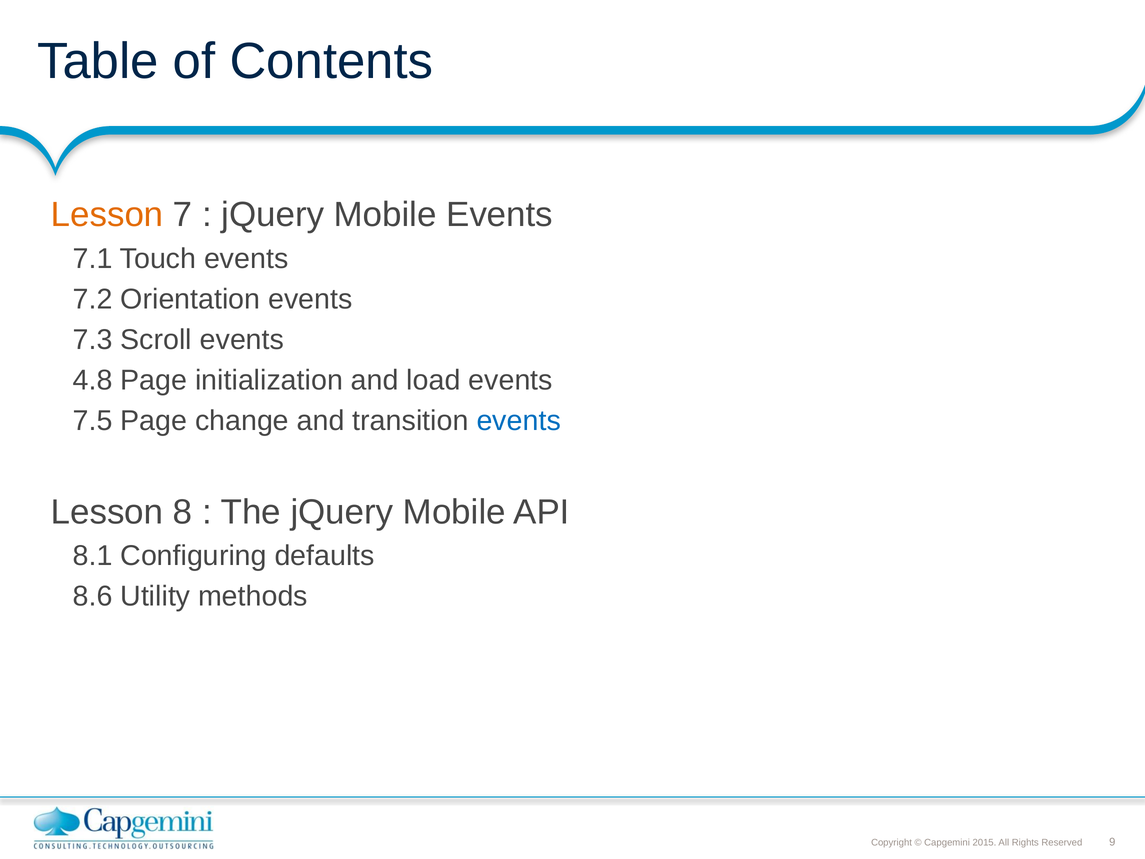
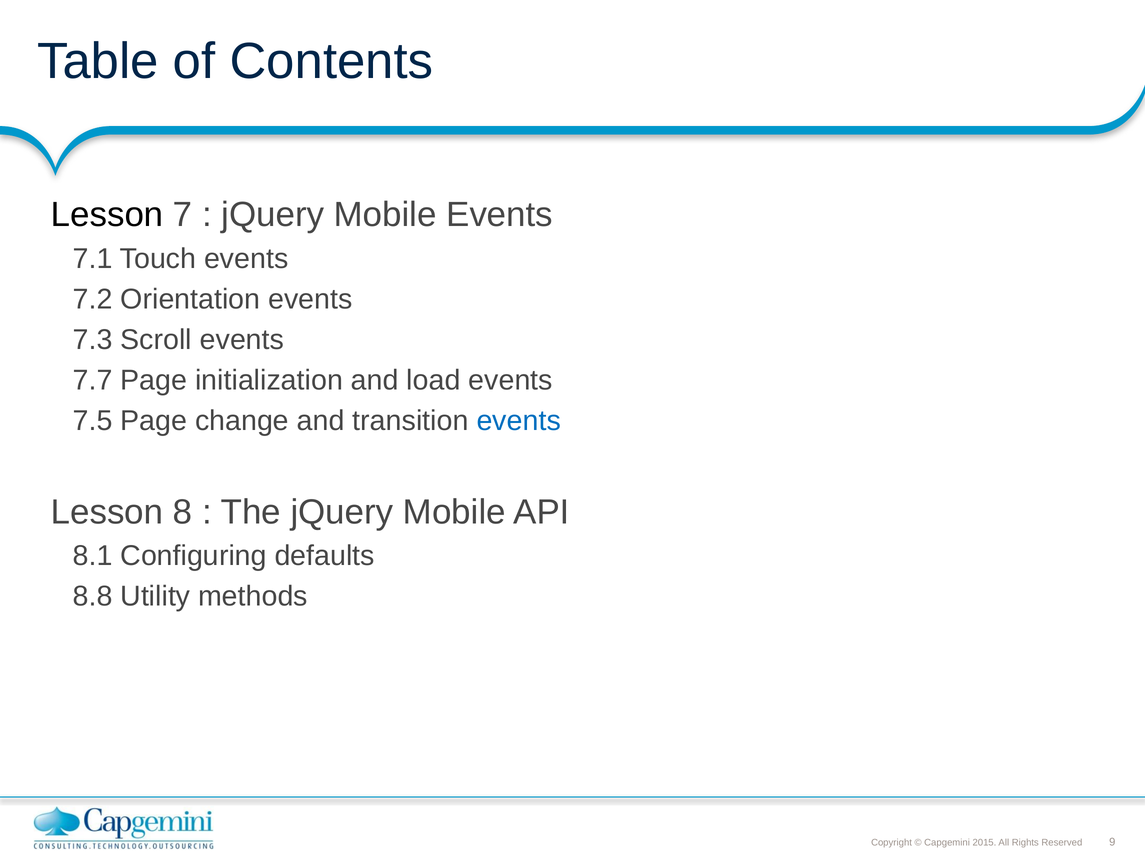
Lesson at (107, 215) colour: orange -> black
4.8: 4.8 -> 7.7
8.6: 8.6 -> 8.8
